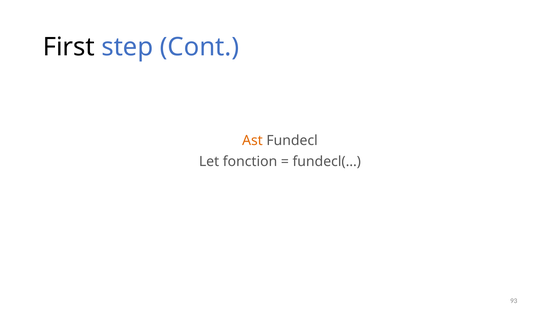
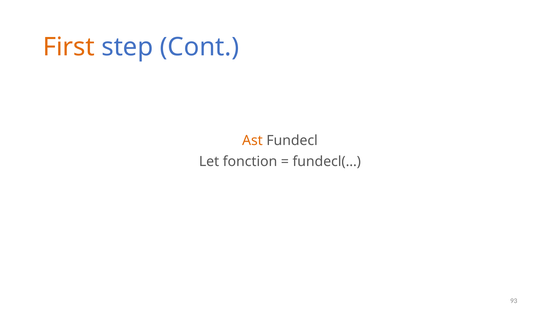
First colour: black -> orange
